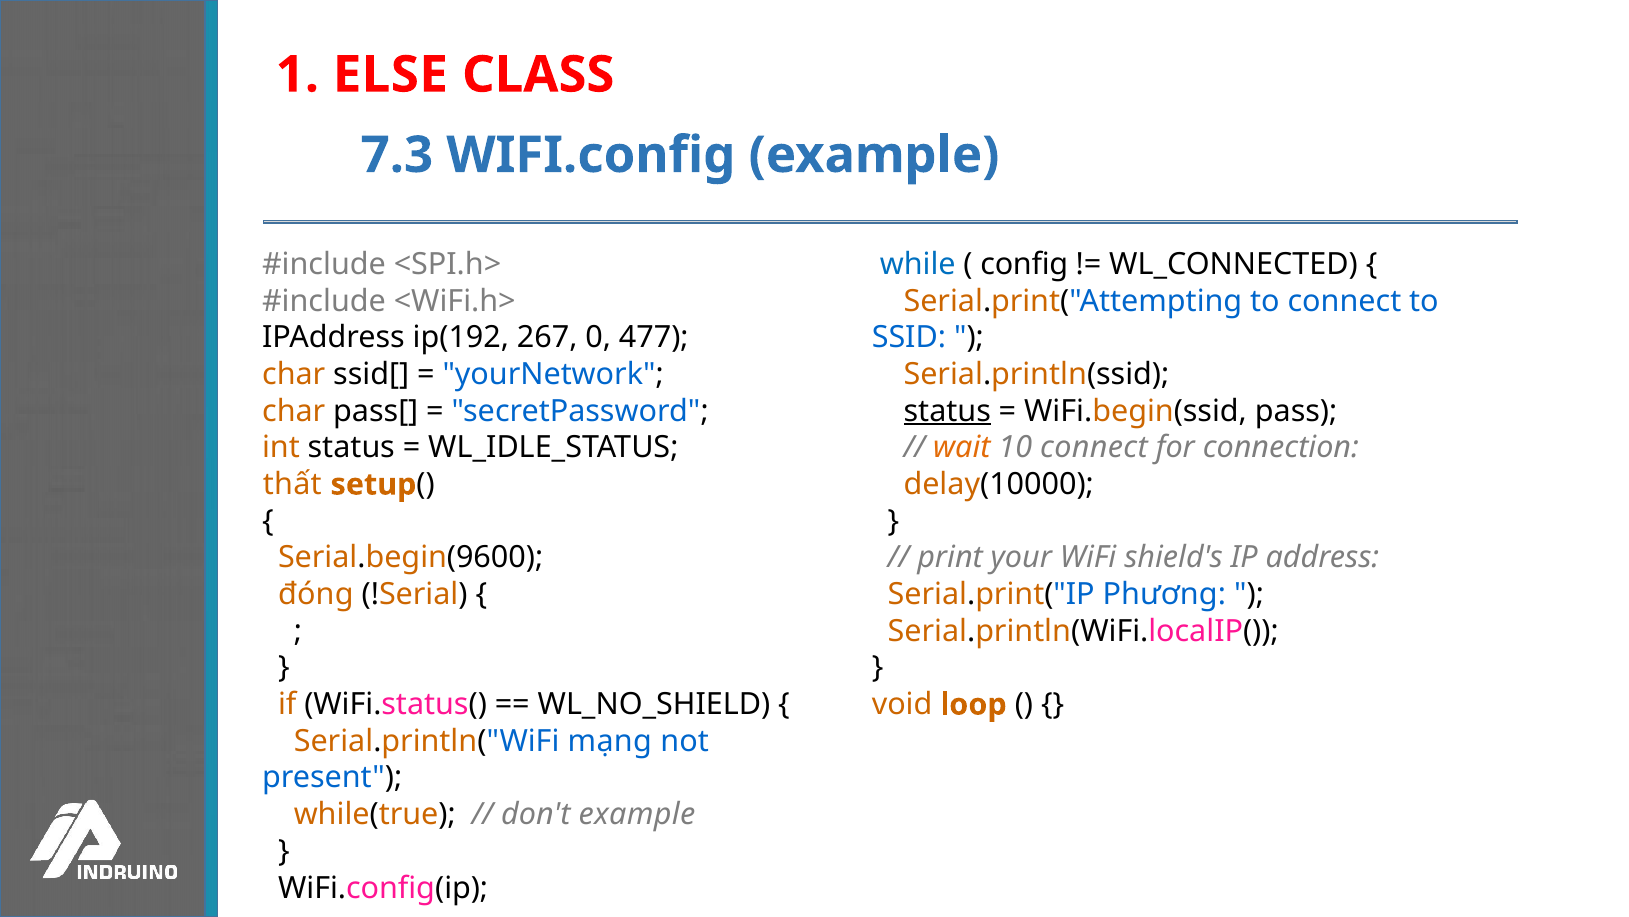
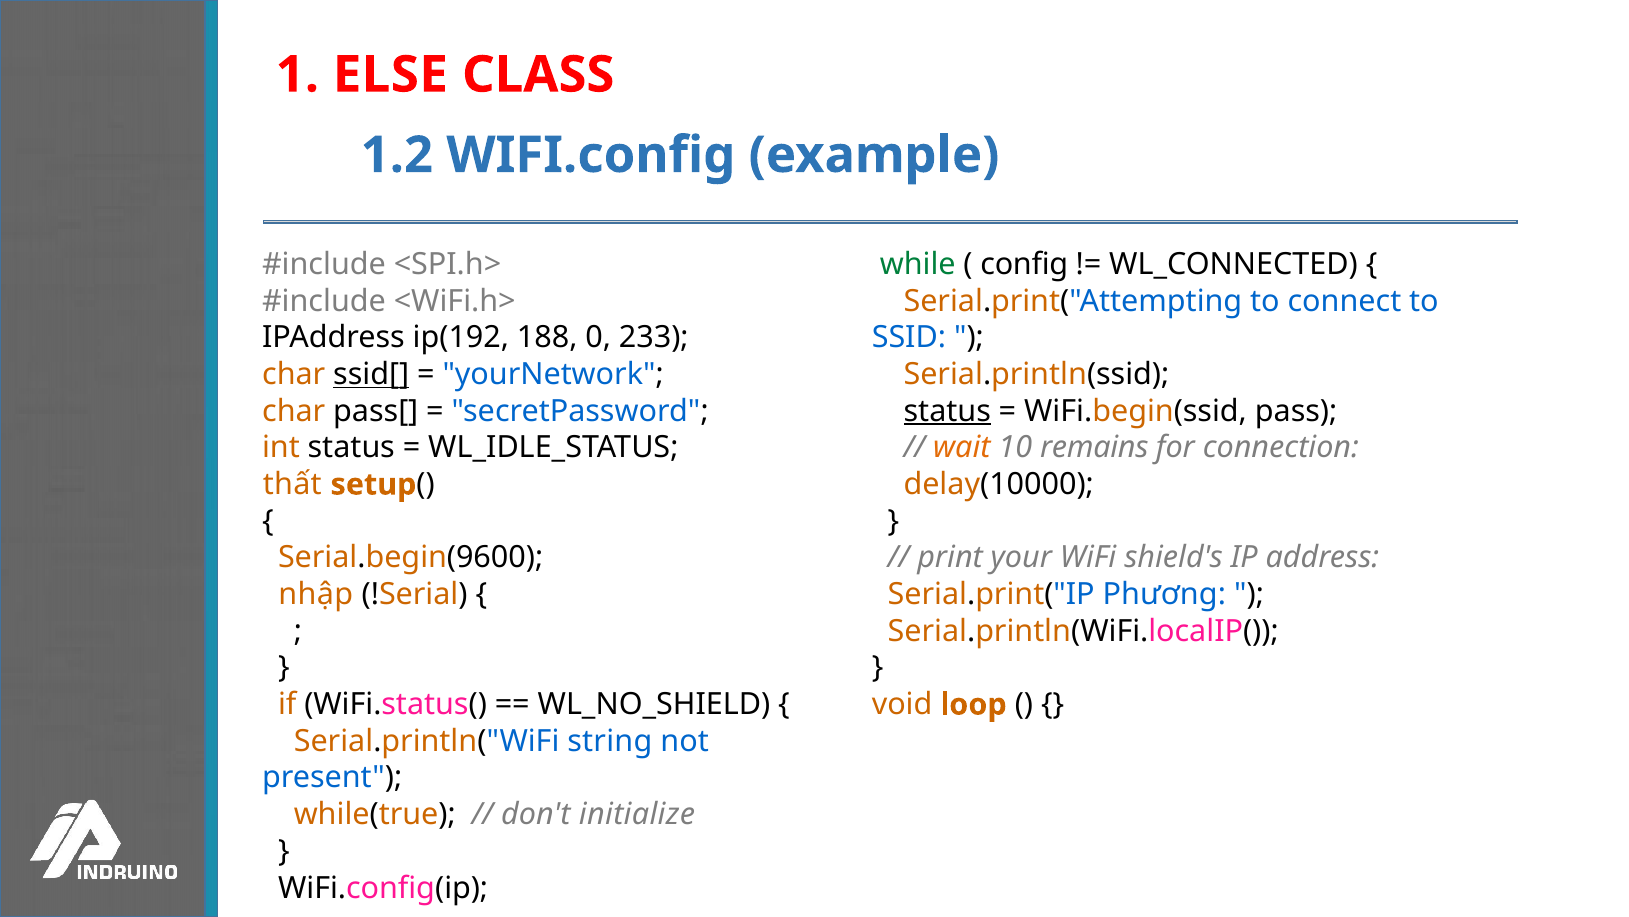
7.3: 7.3 -> 1.2
while colour: blue -> green
267: 267 -> 188
477: 477 -> 233
ssid[ underline: none -> present
10 connect: connect -> remains
đóng: đóng -> nhập
mạng: mạng -> string
don't example: example -> initialize
